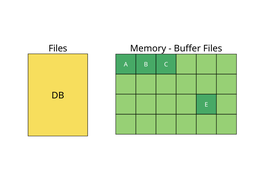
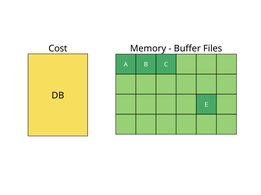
Files at (58, 49): Files -> Cost
